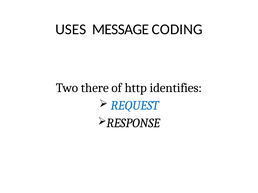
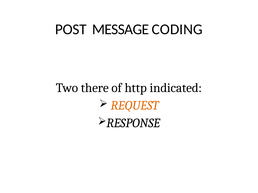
USES: USES -> POST
identifies: identifies -> indicated
REQUEST colour: blue -> orange
